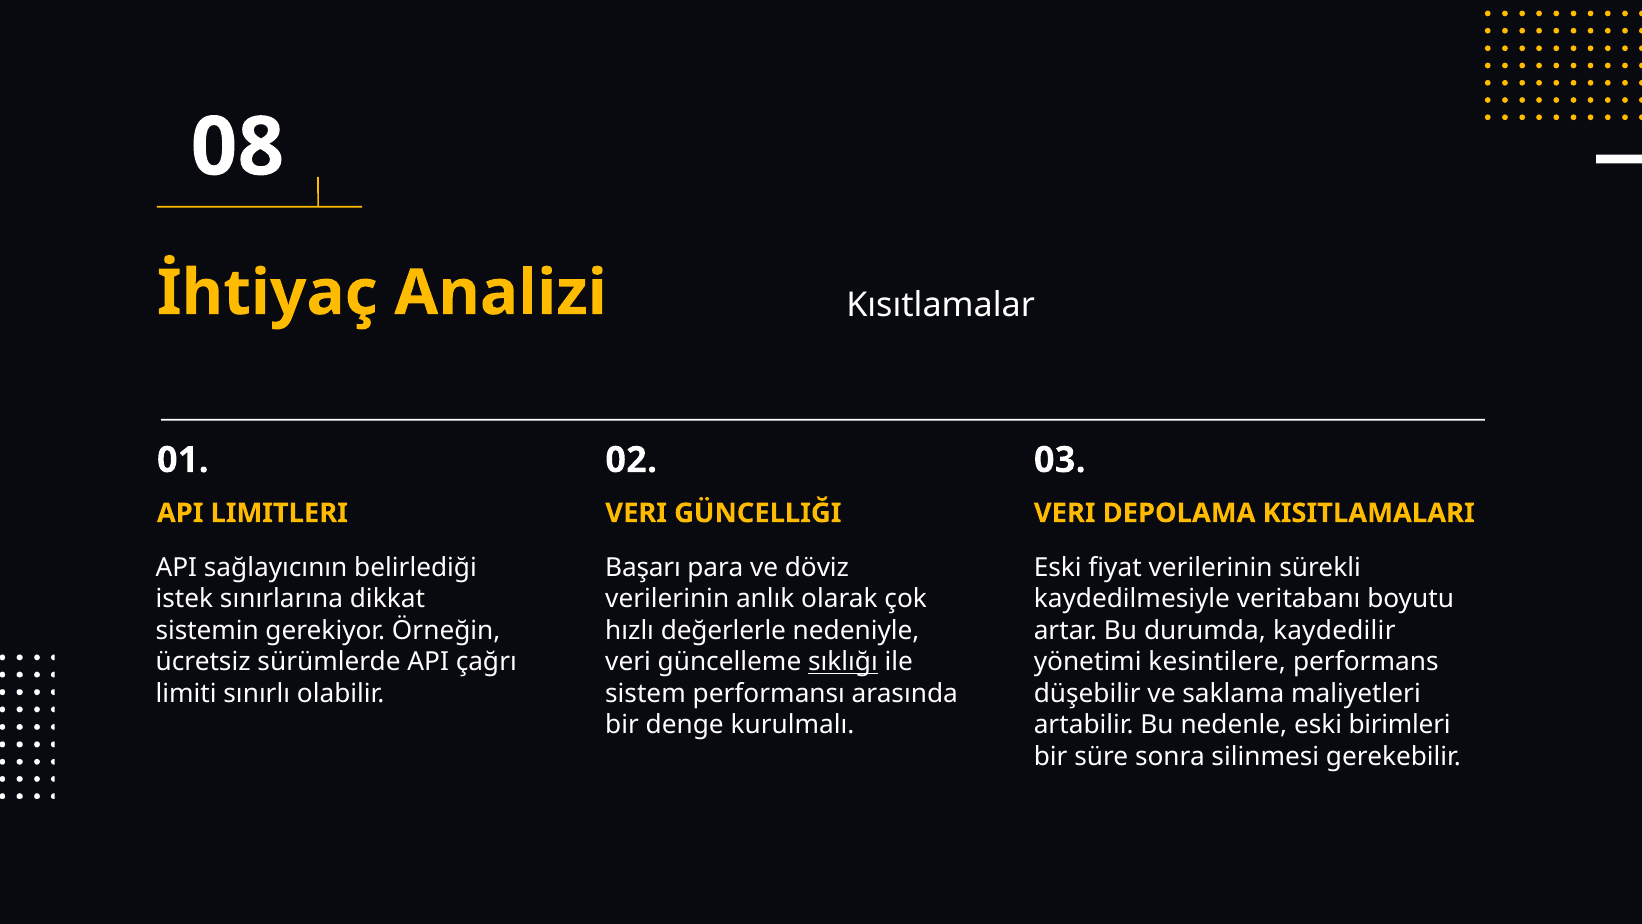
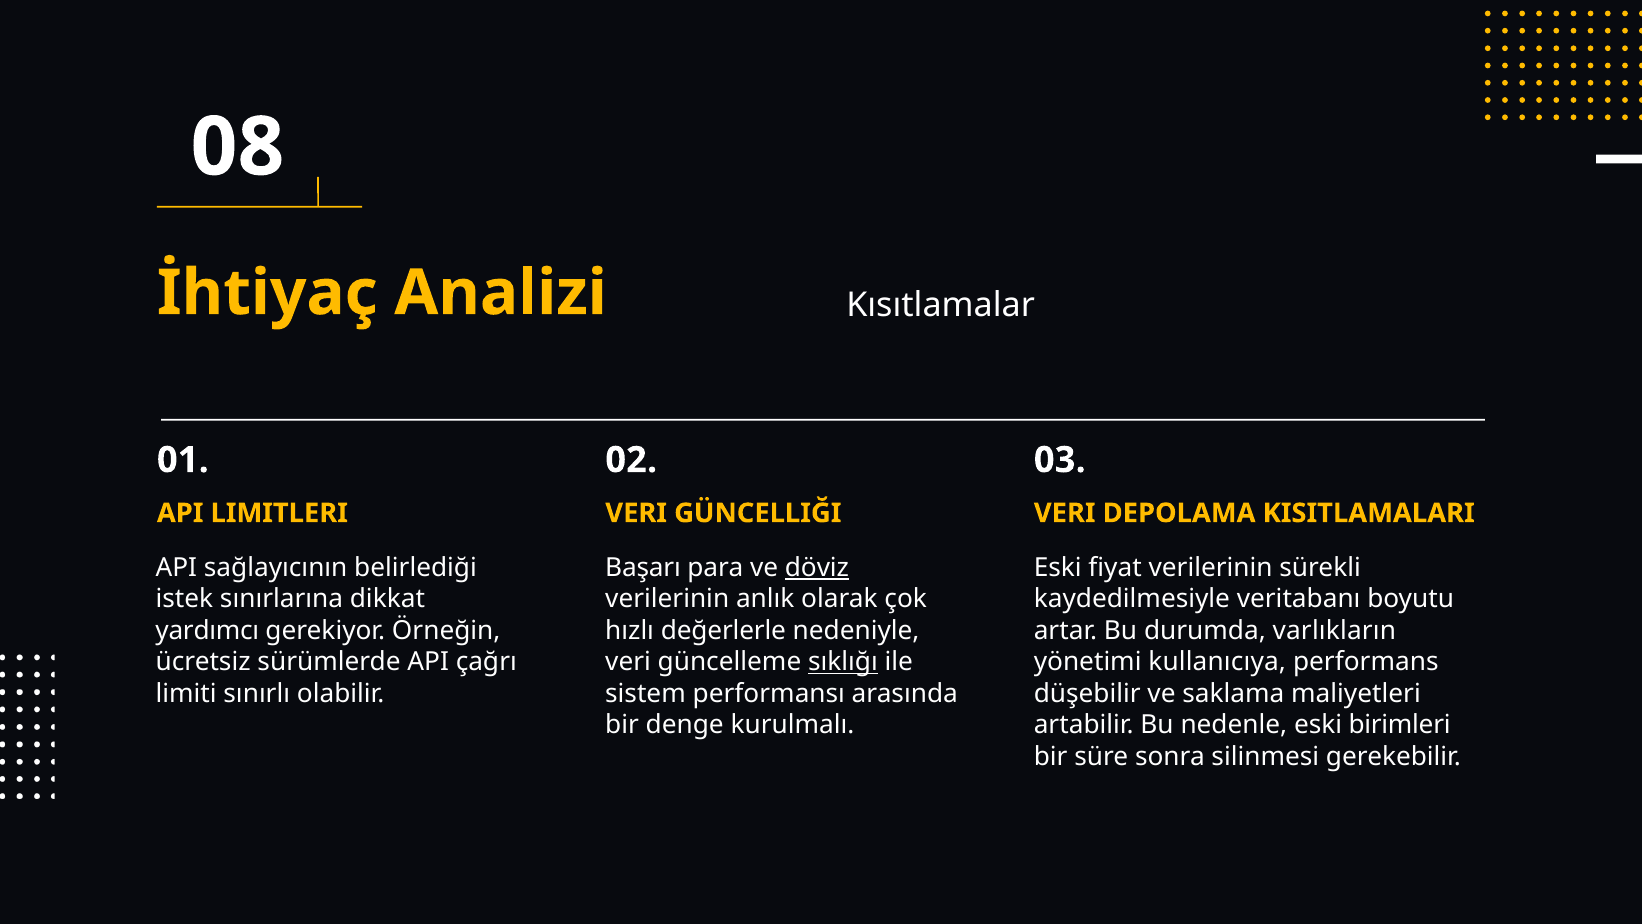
döviz underline: none -> present
sistemin: sistemin -> yardımcı
kaydedilir: kaydedilir -> varlıkların
kesintilere: kesintilere -> kullanıcıya
